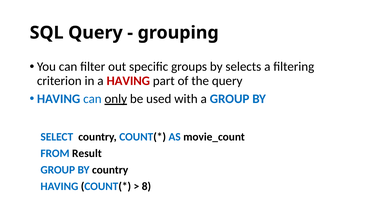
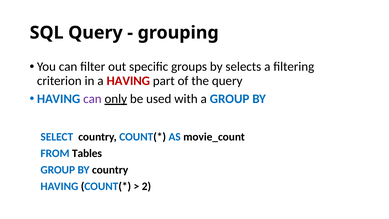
can at (92, 99) colour: blue -> purple
Result: Result -> Tables
8: 8 -> 2
